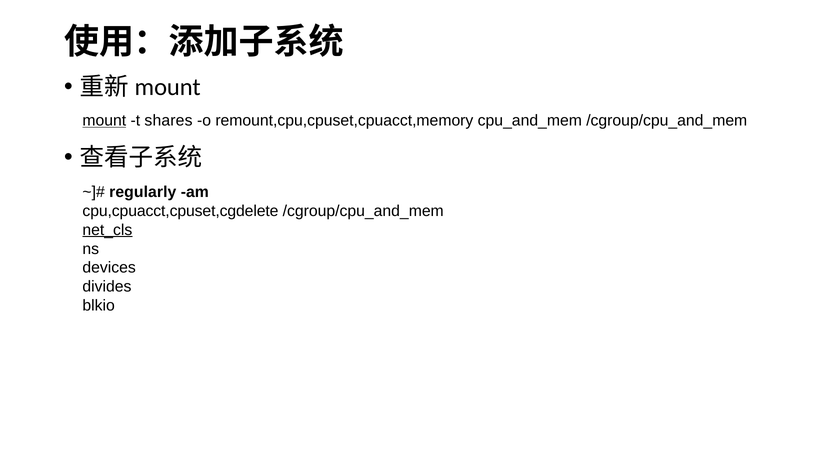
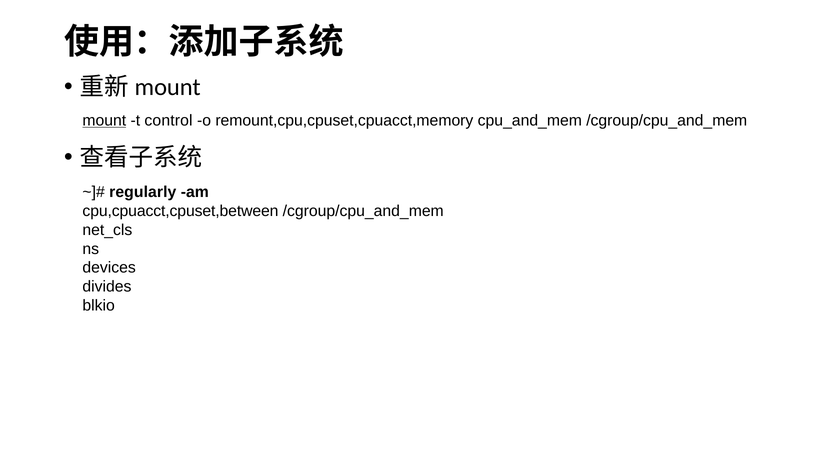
shares: shares -> control
cpu,cpuacct,cpuset,cgdelete: cpu,cpuacct,cpuset,cgdelete -> cpu,cpuacct,cpuset,between
net_cls underline: present -> none
